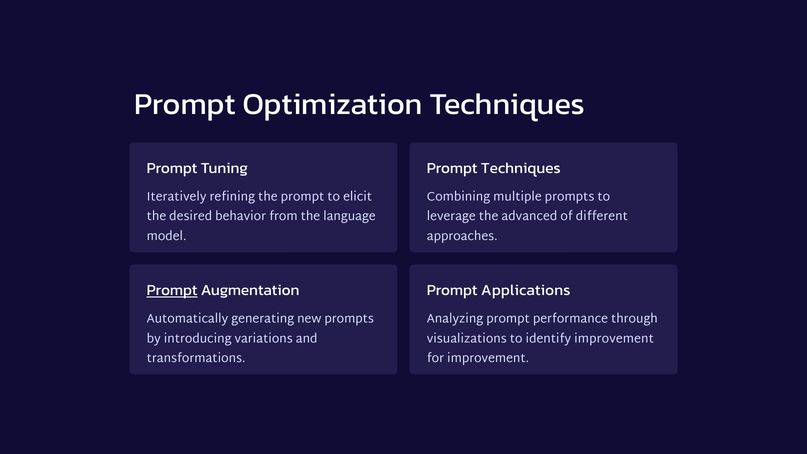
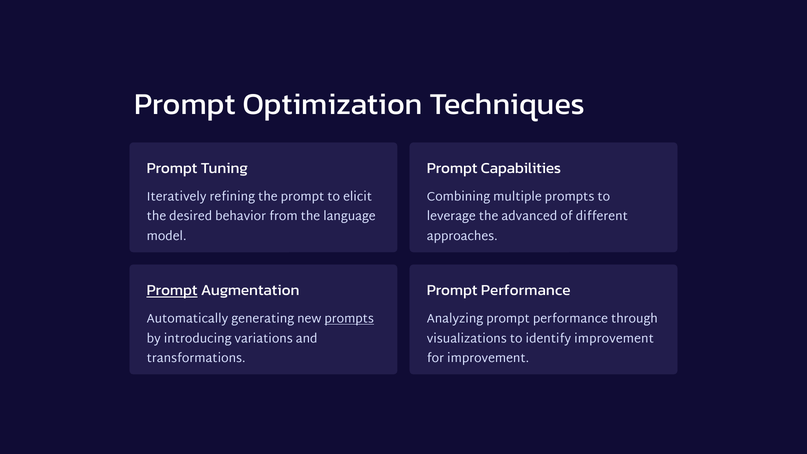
Prompt Techniques: Techniques -> Capabilities
Applications at (526, 290): Applications -> Performance
prompts at (349, 319) underline: none -> present
